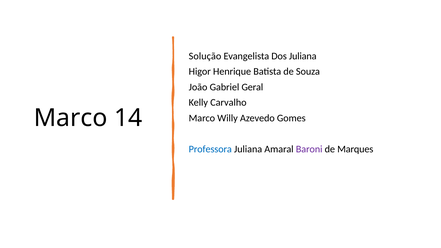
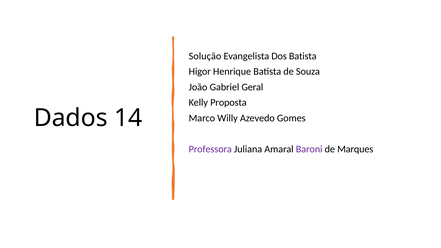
Dos Juliana: Juliana -> Batista
Carvalho: Carvalho -> Proposta
Marco at (71, 118): Marco -> Dados
Professora colour: blue -> purple
